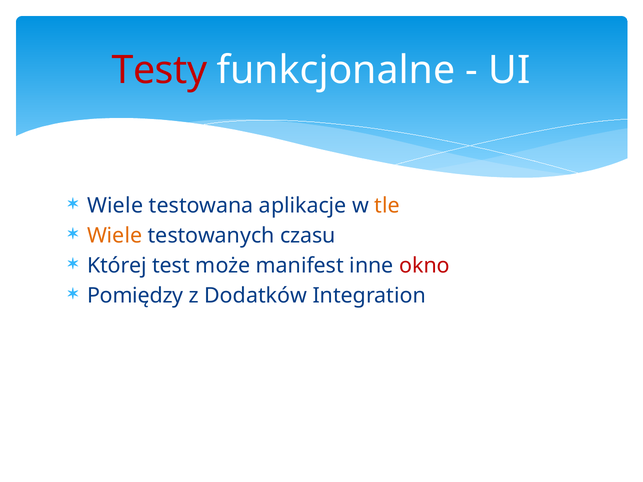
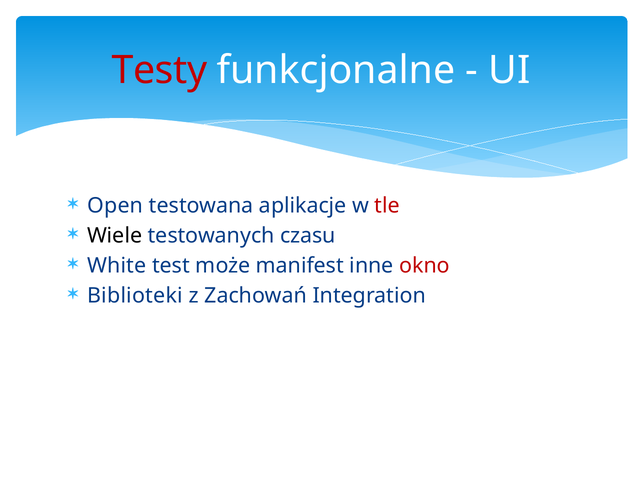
Wiele at (115, 206): Wiele -> Open
tle colour: orange -> red
Wiele at (115, 236) colour: orange -> black
Której: Której -> White
Pomiędzy: Pomiędzy -> Biblioteki
Dodatków: Dodatków -> Zachowań
